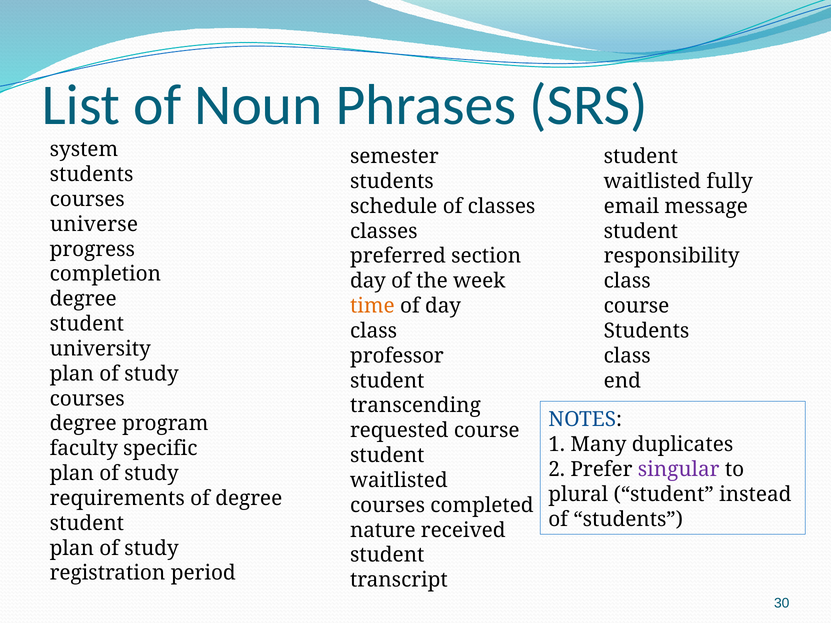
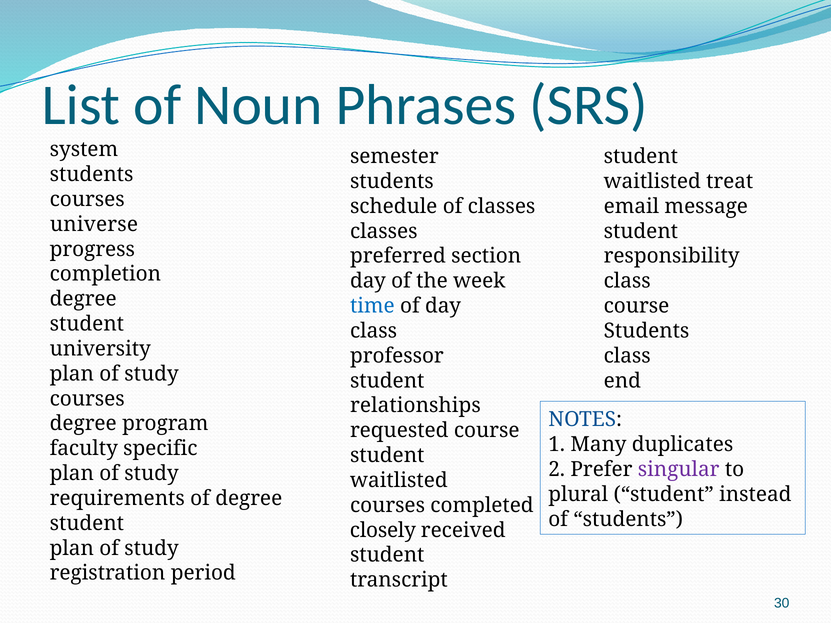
fully: fully -> treat
time colour: orange -> blue
transcending: transcending -> relationships
nature: nature -> closely
